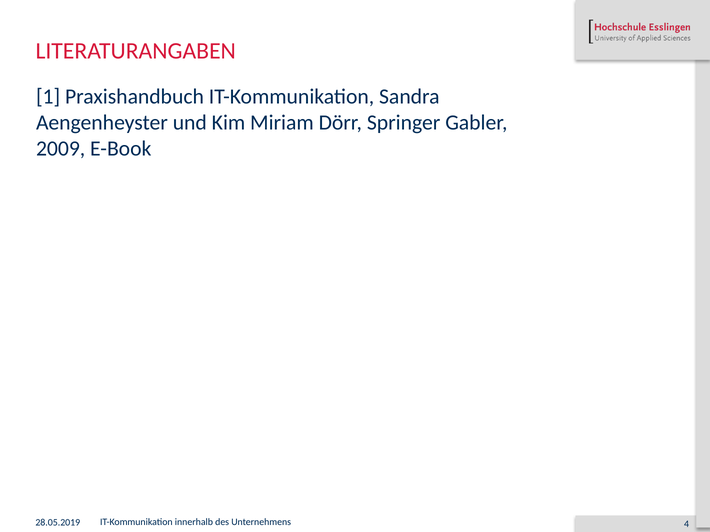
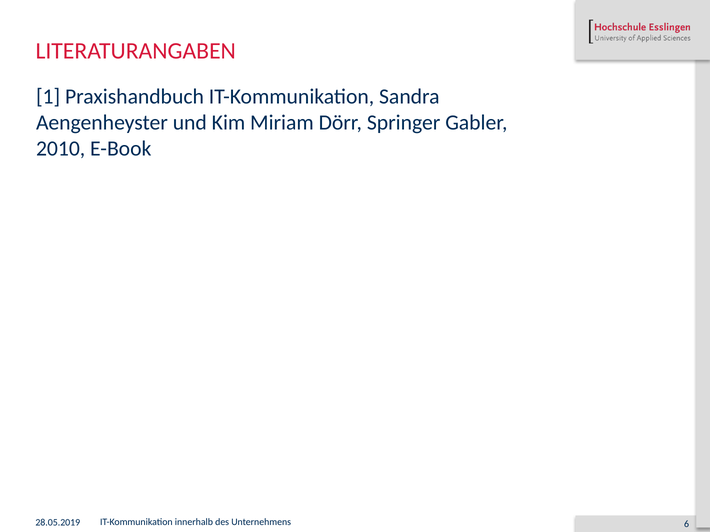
2009: 2009 -> 2010
4: 4 -> 6
